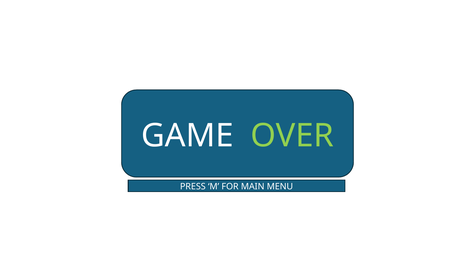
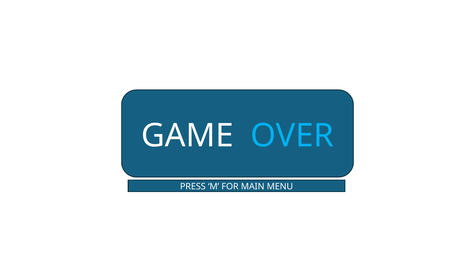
OVER colour: light green -> light blue
